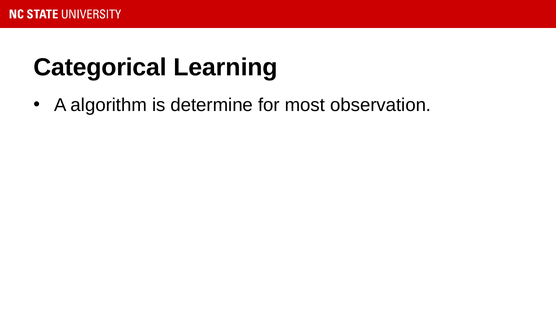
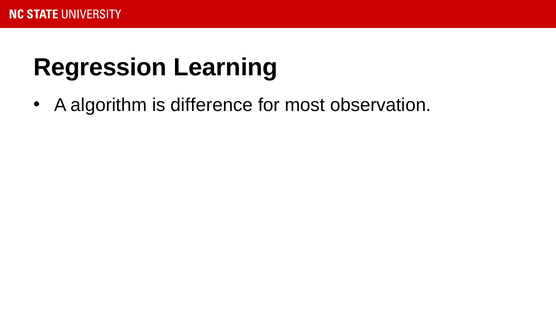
Categorical: Categorical -> Regression
determine: determine -> difference
